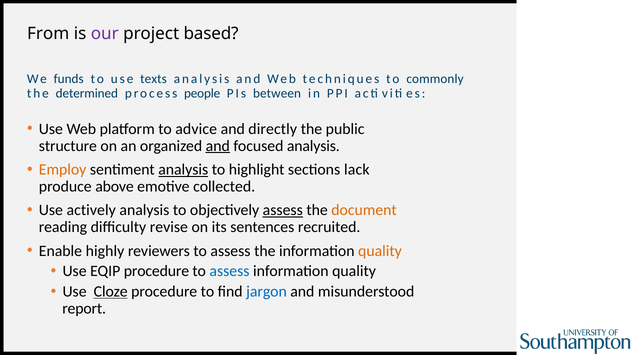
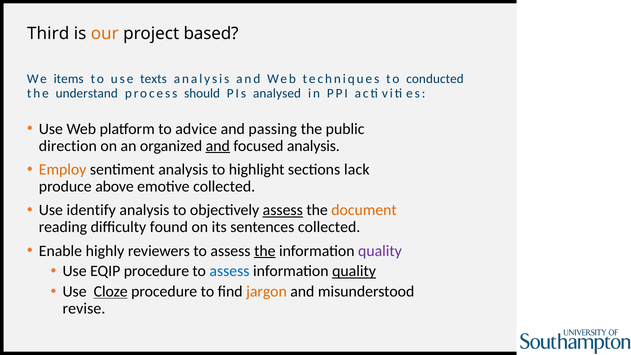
From: From -> Third
our colour: purple -> orange
funds: funds -> items
commonly: commonly -> conducted
determined: determined -> understand
people: people -> should
between: between -> analysed
directly: directly -> passing
structure: structure -> direction
analysis at (183, 170) underline: present -> none
actively: actively -> identify
revise: revise -> found
sentences recruited: recruited -> collected
the at (265, 251) underline: none -> present
quality at (380, 251) colour: orange -> purple
quality at (354, 271) underline: none -> present
jargon colour: blue -> orange
report: report -> revise
